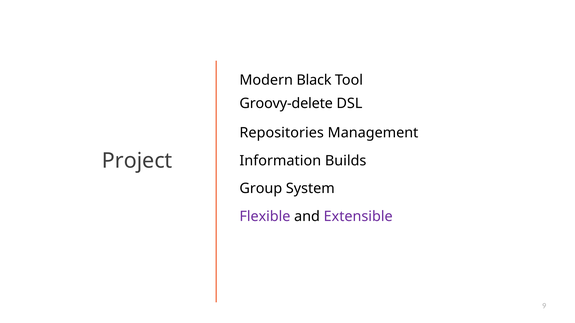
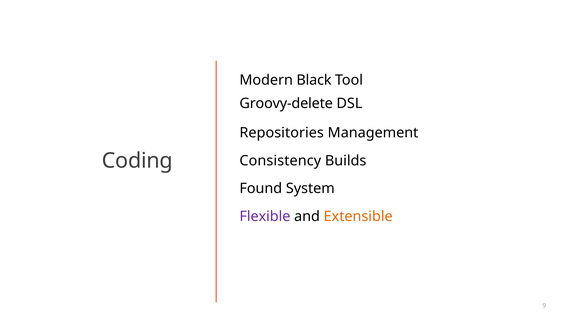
Project: Project -> Coding
Information: Information -> Consistency
Group: Group -> Found
Extensible colour: purple -> orange
